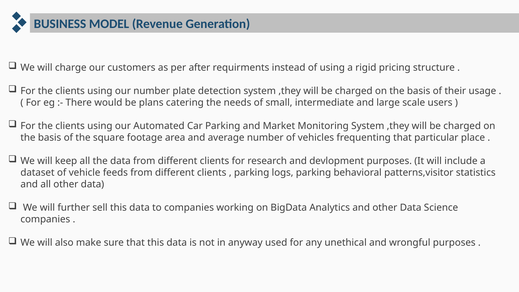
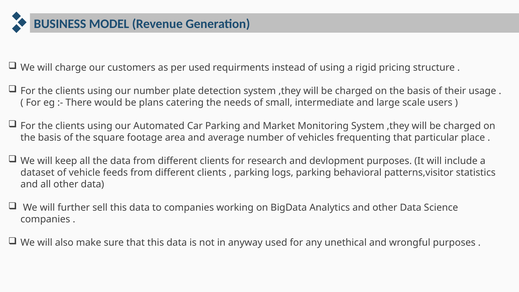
per after: after -> used
